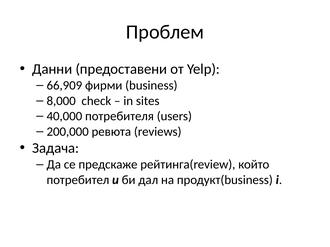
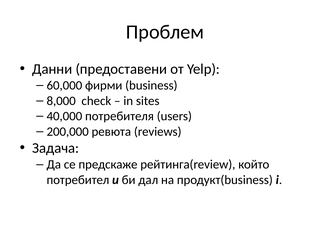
66,909: 66,909 -> 60,000
